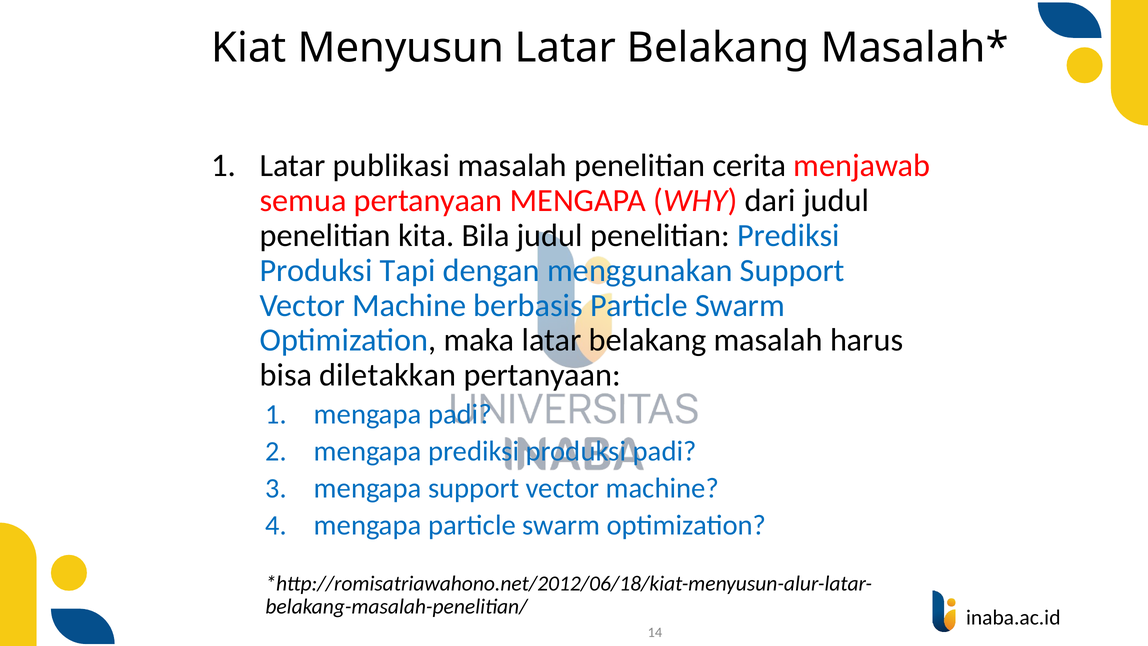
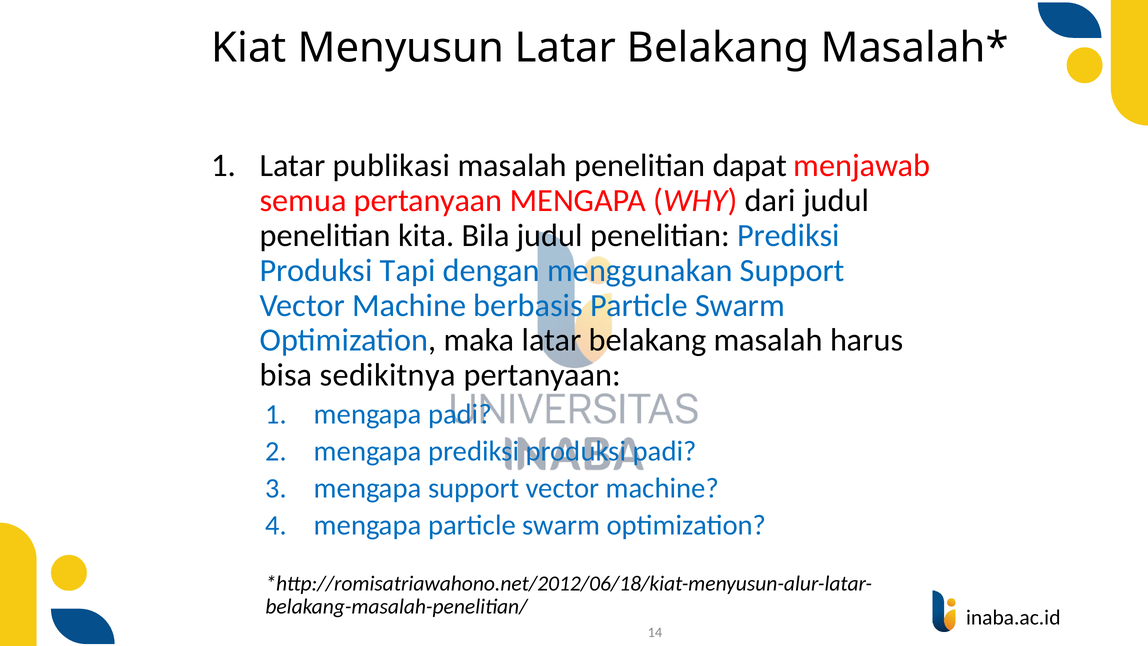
cerita: cerita -> dapat
diletakkan: diletakkan -> sedikitnya
